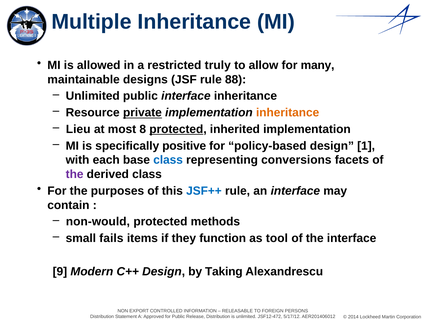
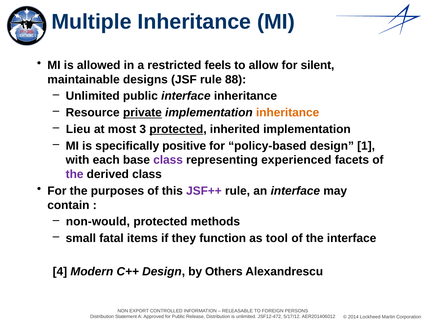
truly: truly -> feels
many: many -> silent
8: 8 -> 3
class at (168, 160) colour: blue -> purple
conversions: conversions -> experienced
JSF++ colour: blue -> purple
fails: fails -> fatal
9: 9 -> 4
Taking: Taking -> Others
